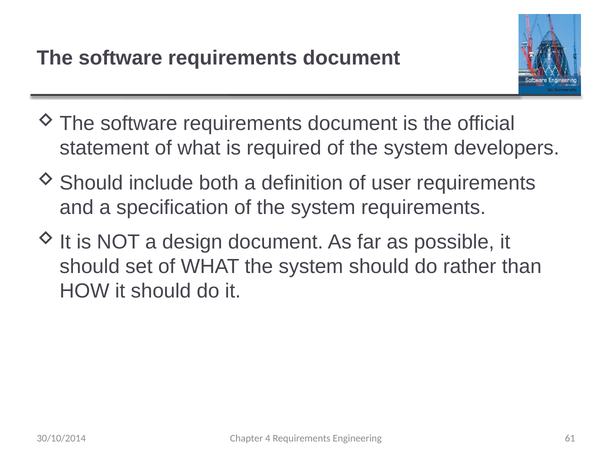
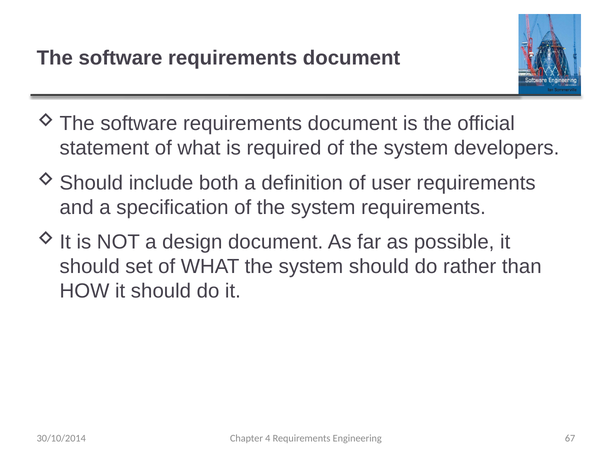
61: 61 -> 67
